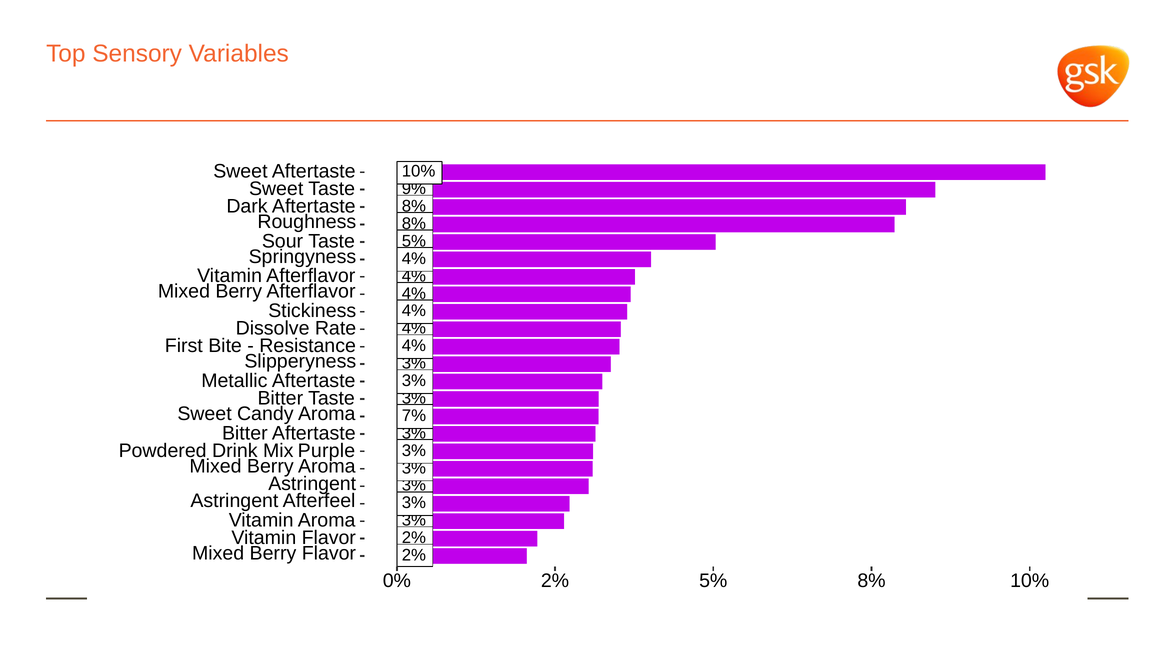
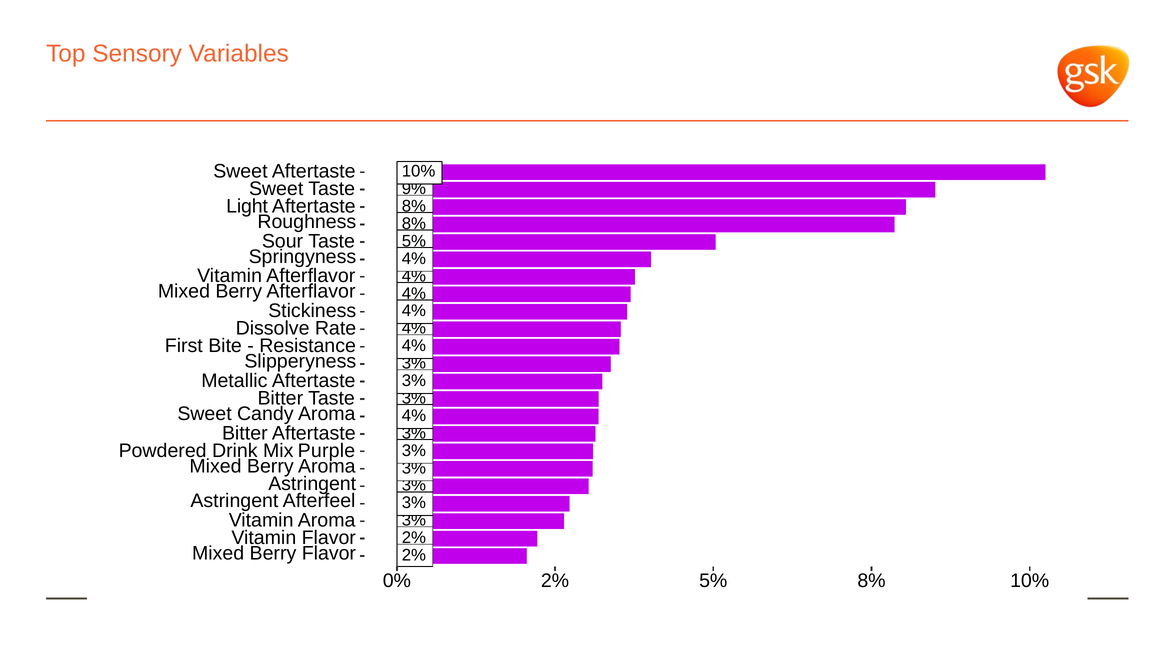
Dark: Dark -> Light
7% at (414, 416): 7% -> 4%
